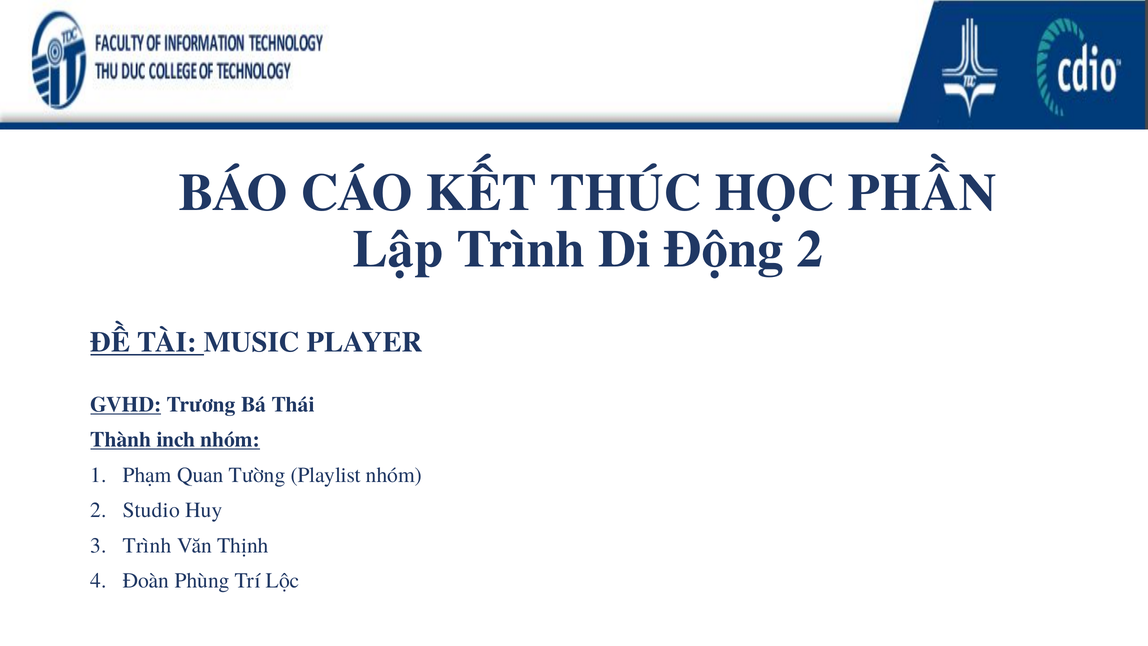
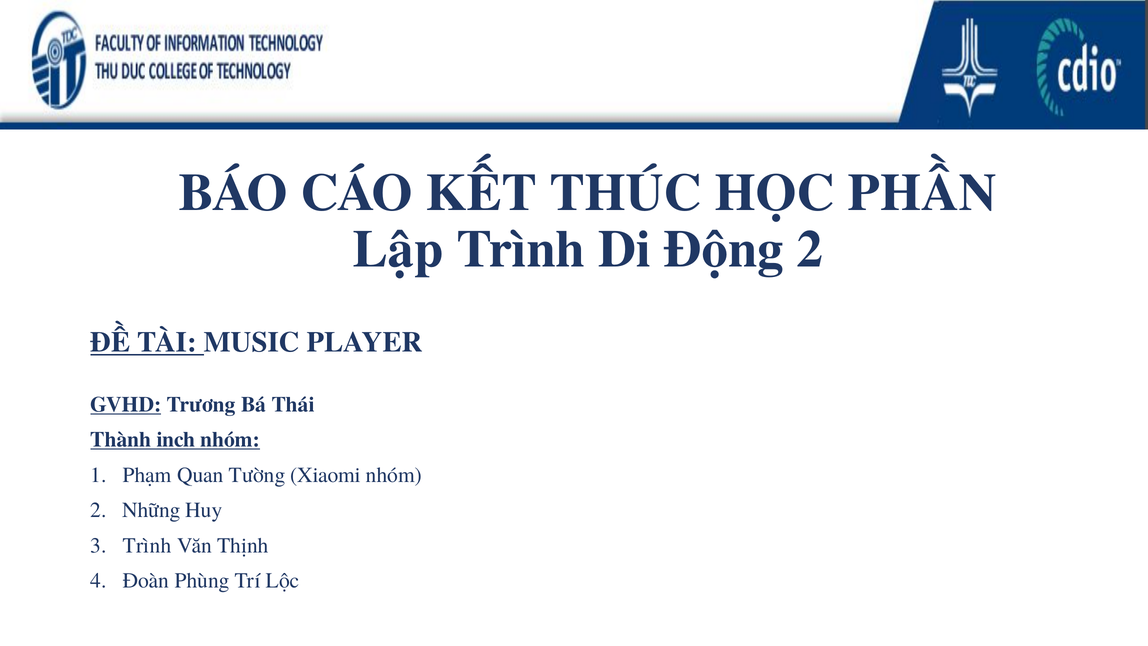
Playlist: Playlist -> Xiaomi
Studio: Studio -> Những
